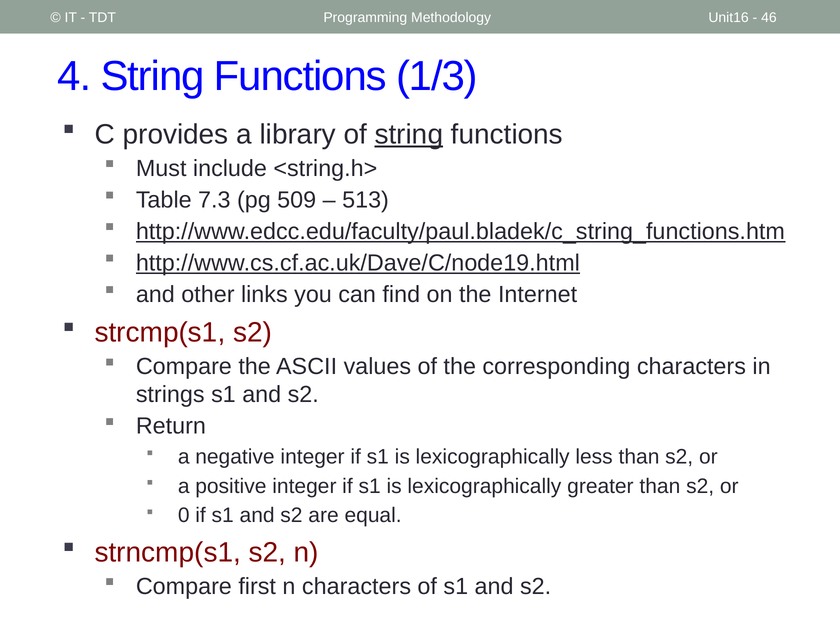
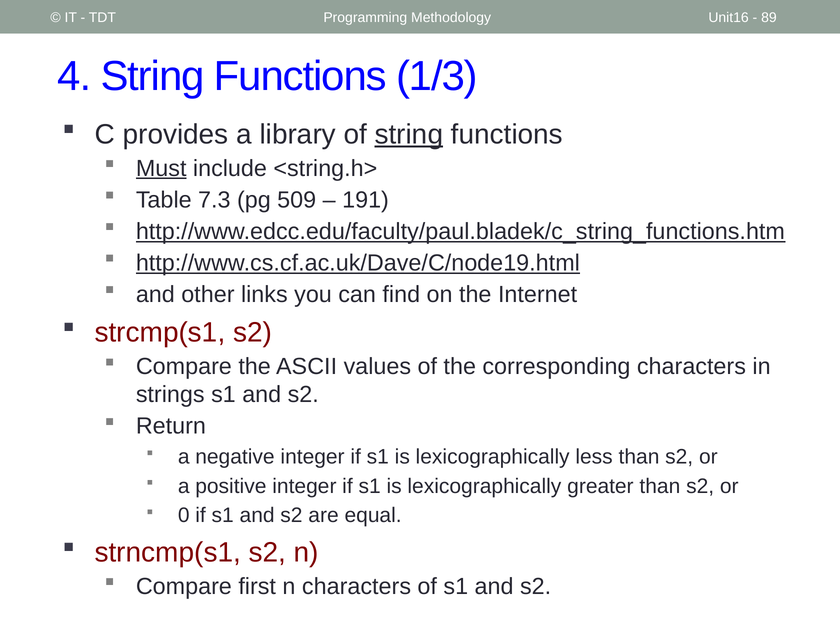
46: 46 -> 89
Must underline: none -> present
513: 513 -> 191
